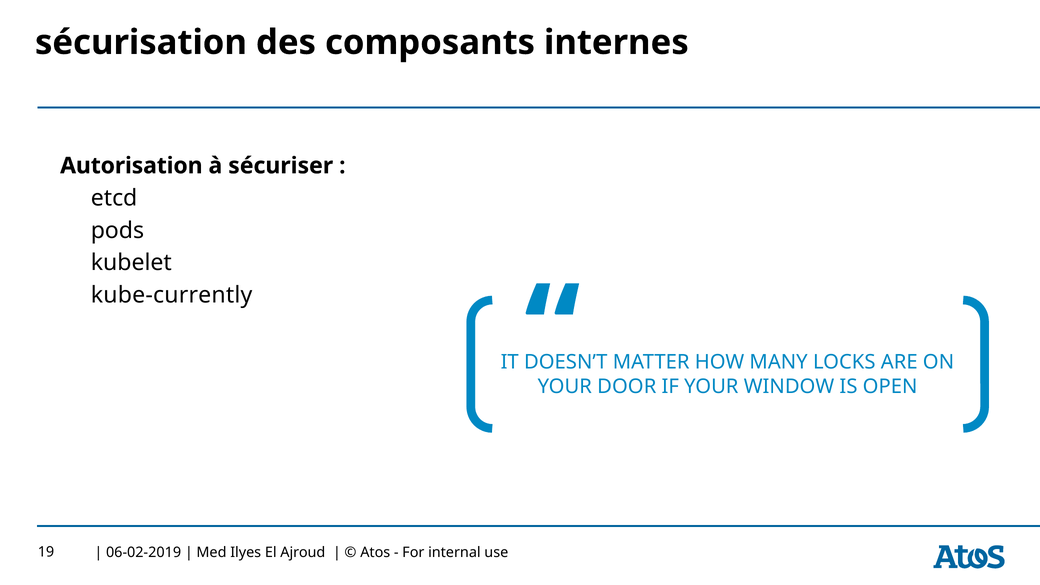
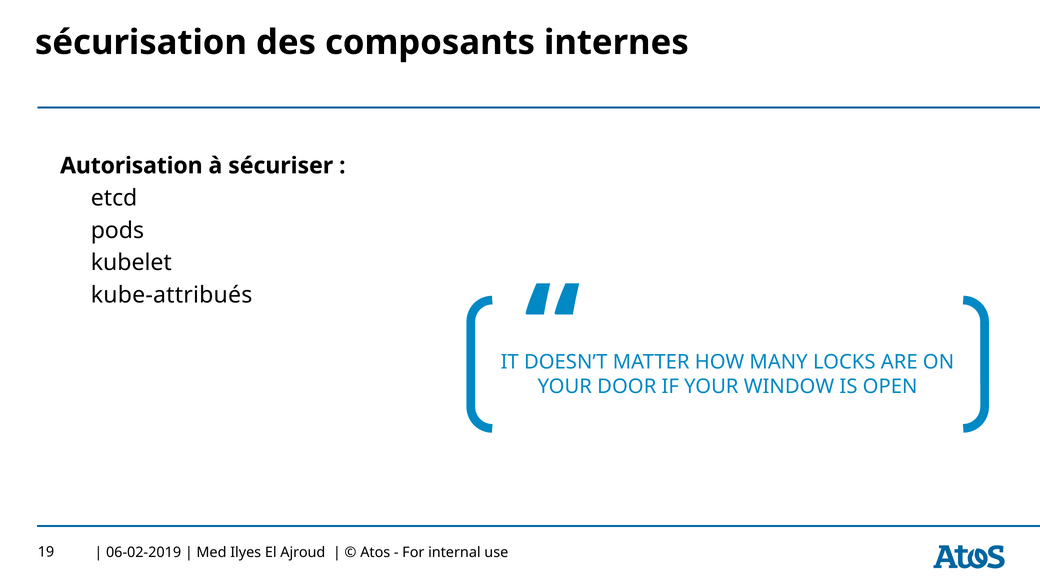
kube-currently: kube-currently -> kube-attribués
